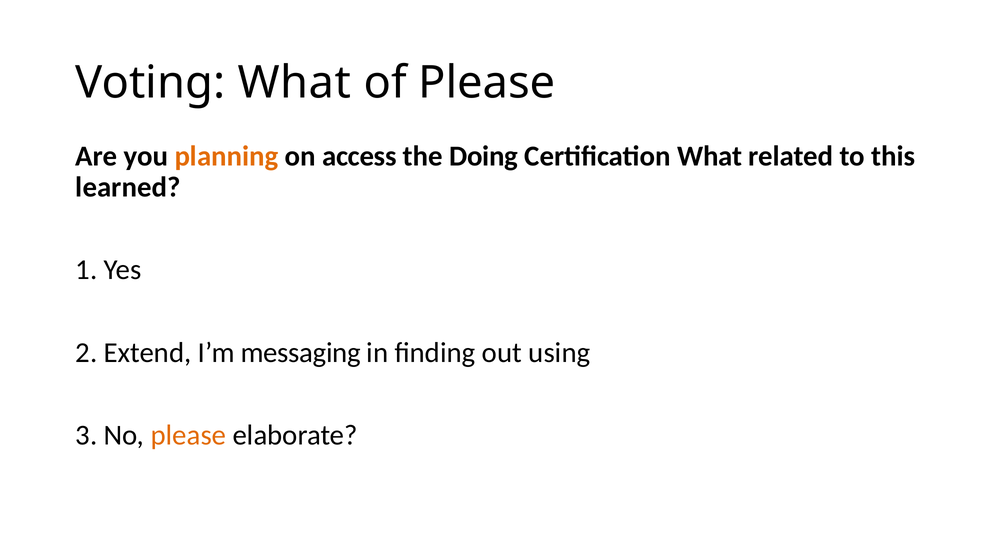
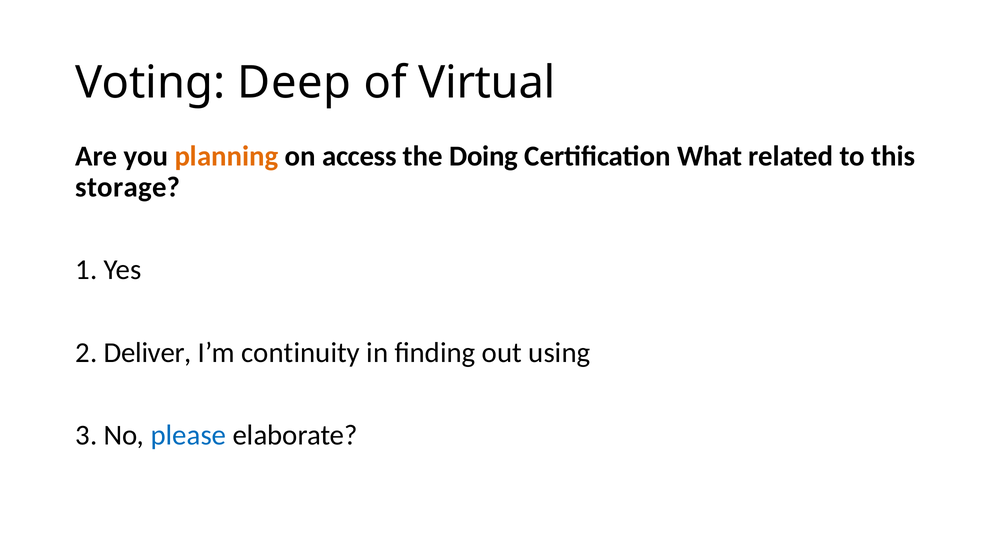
Voting What: What -> Deep
of Please: Please -> Virtual
learned: learned -> storage
Extend: Extend -> Deliver
messaging: messaging -> continuity
please at (188, 436) colour: orange -> blue
